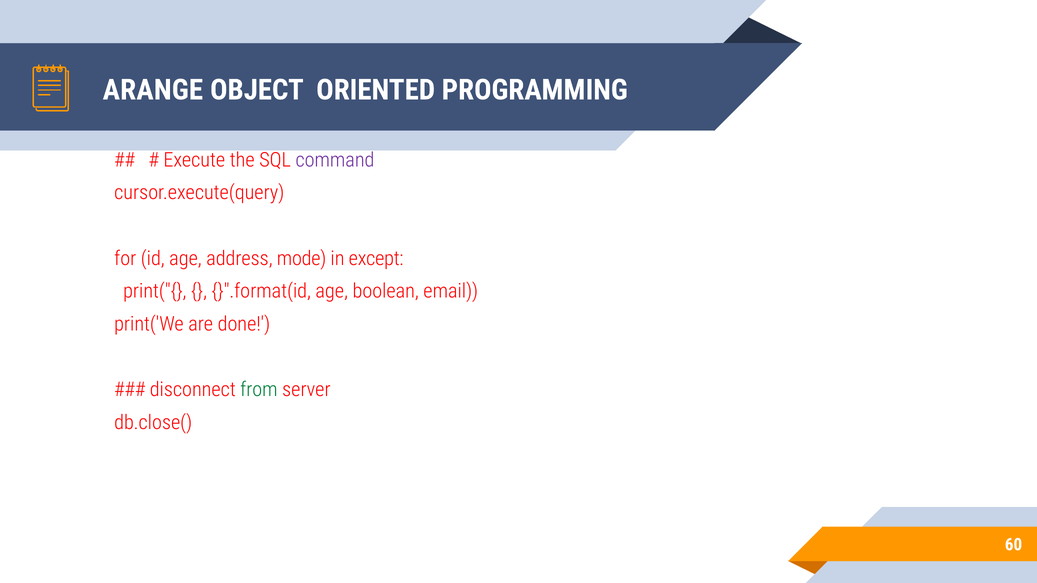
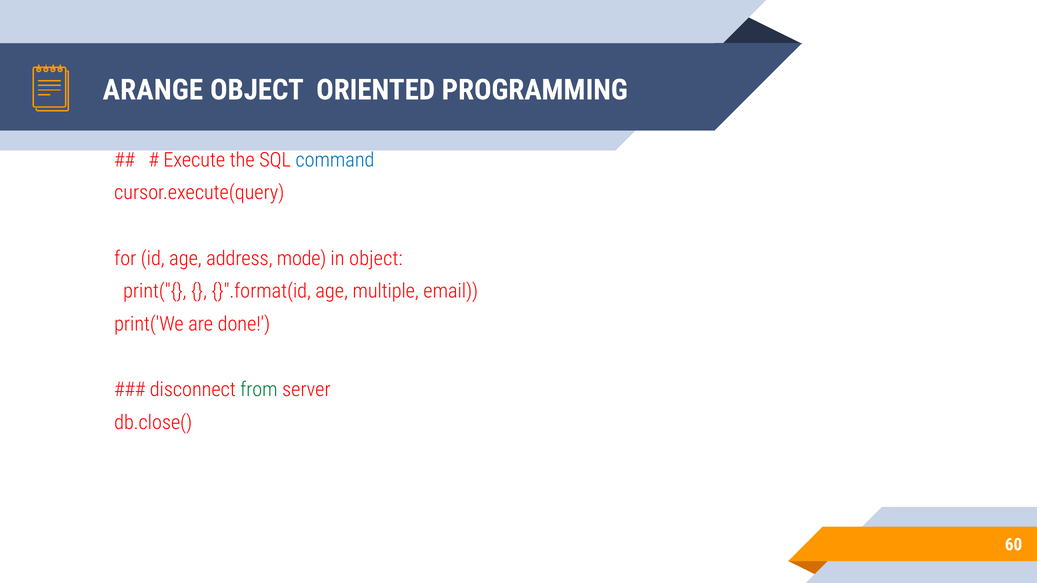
command colour: purple -> blue
in except: except -> object
boolean: boolean -> multiple
